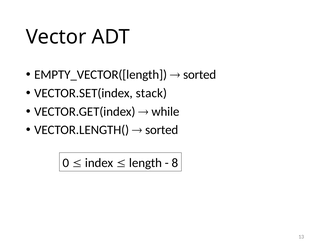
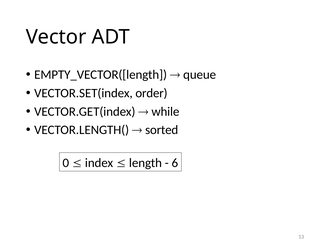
sorted at (200, 74): sorted -> queue
stack: stack -> order
8: 8 -> 6
